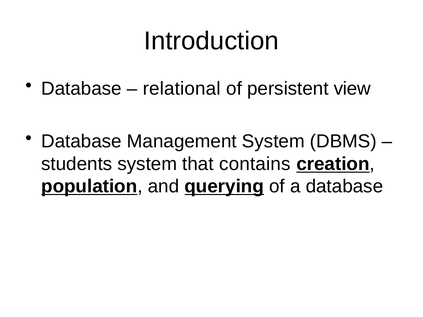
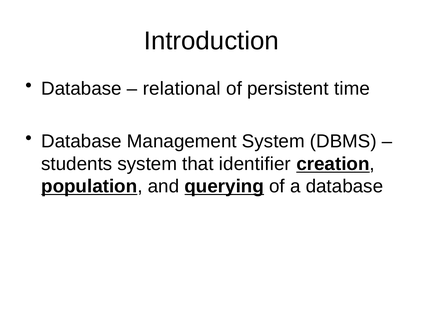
view: view -> time
contains: contains -> identifier
